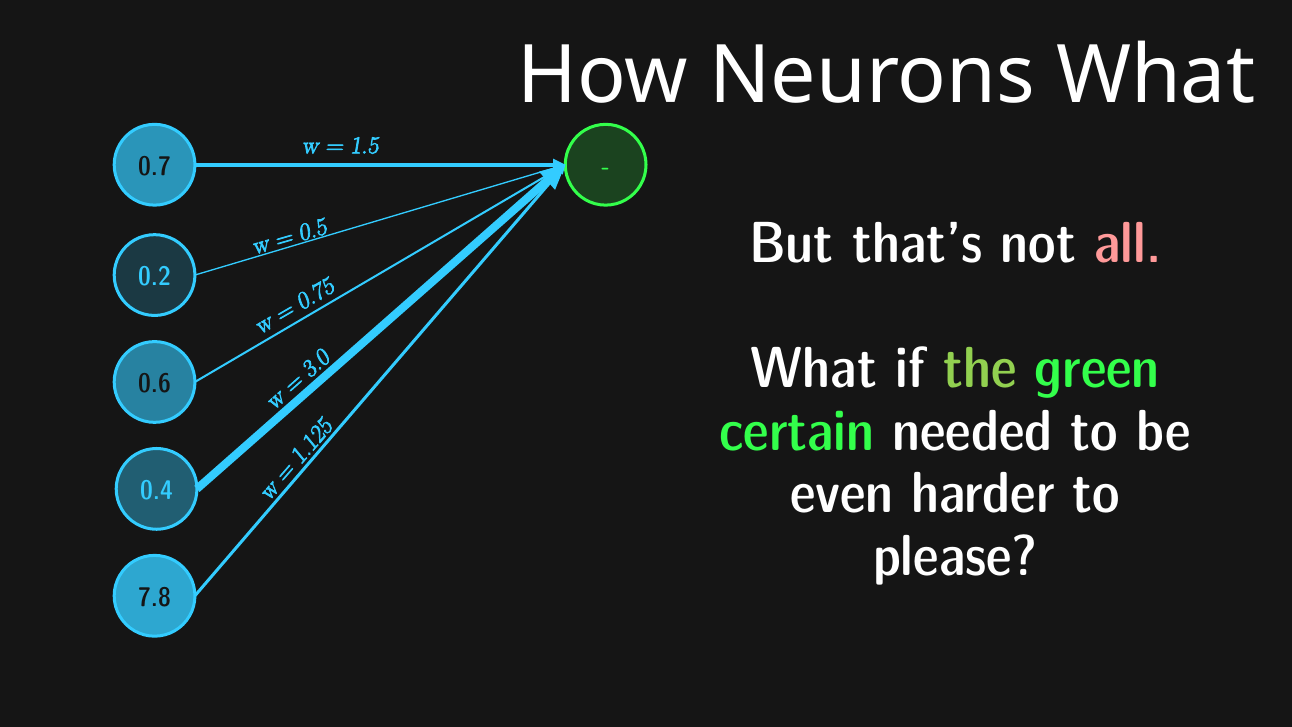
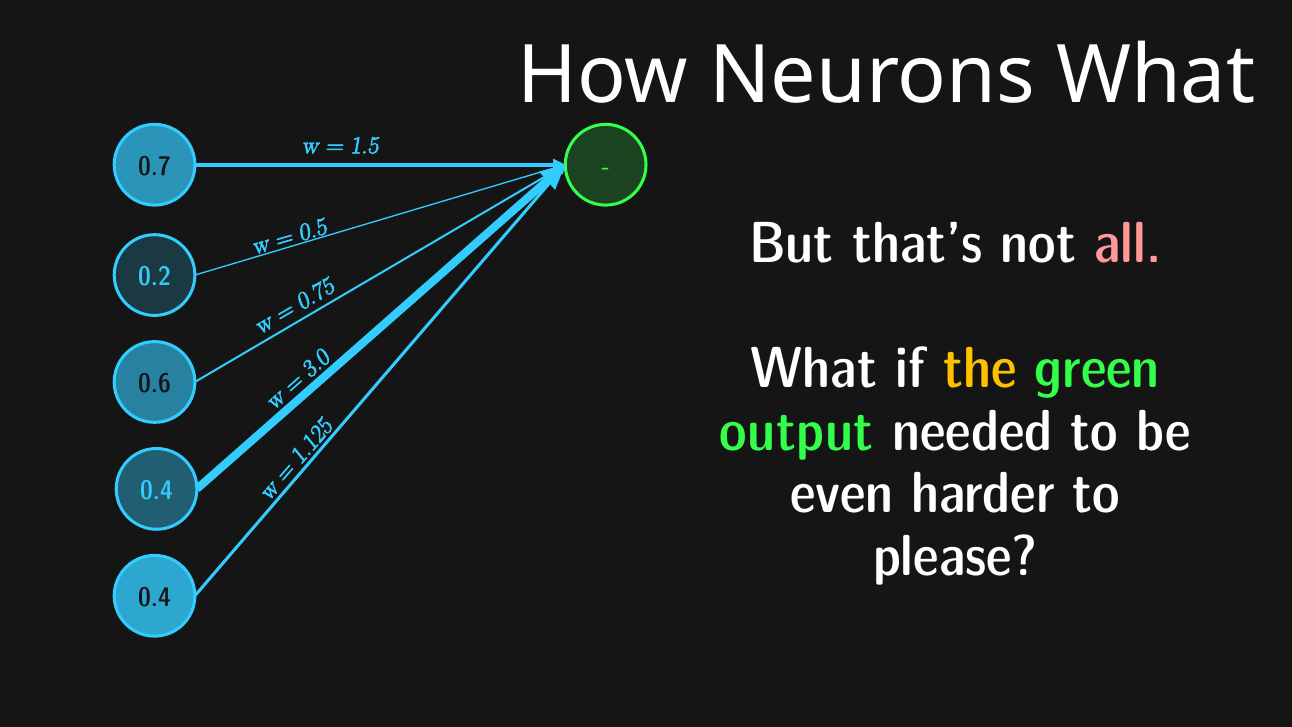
the colour: light green -> yellow
certain: certain -> output
7.8 at (155, 597): 7.8 -> 0.4
